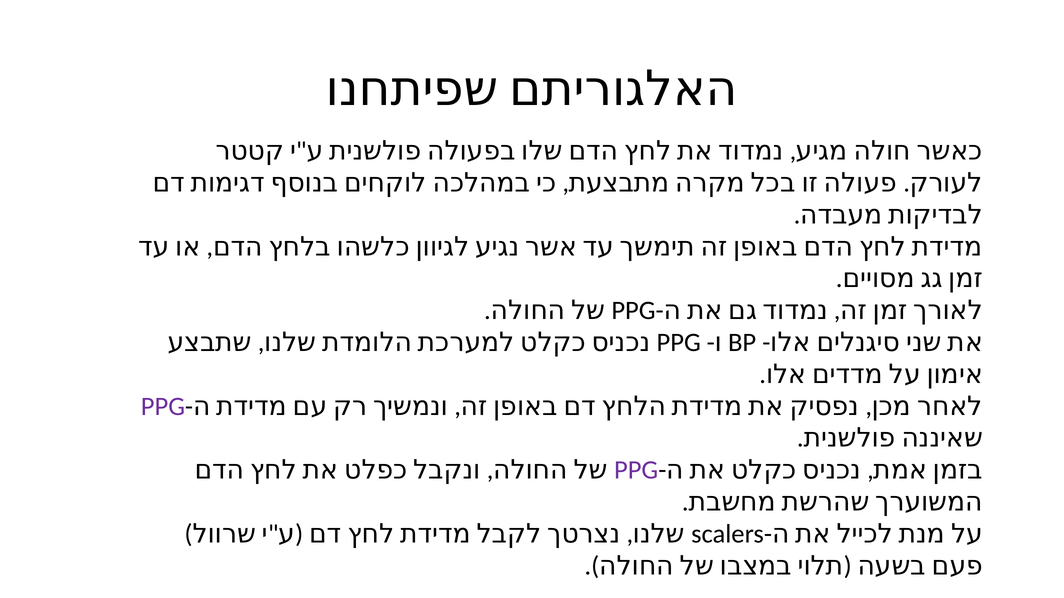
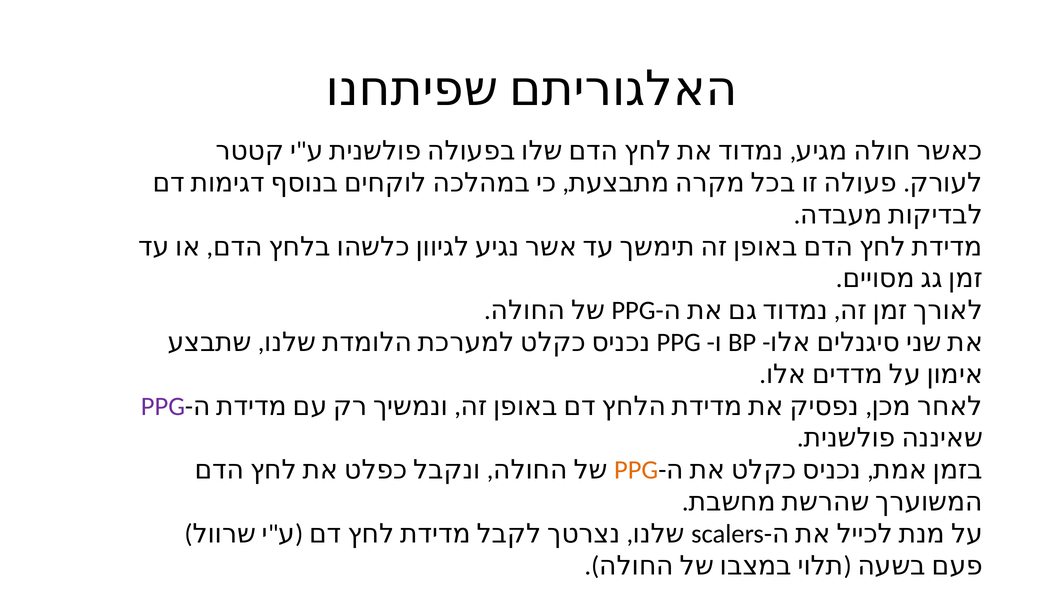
PPG at (636, 470) colour: purple -> orange
